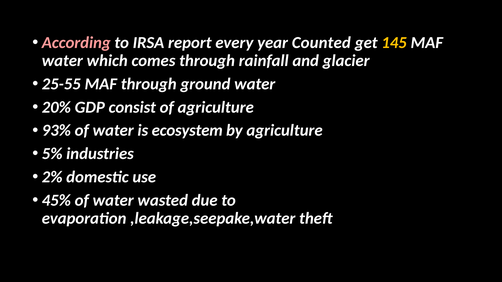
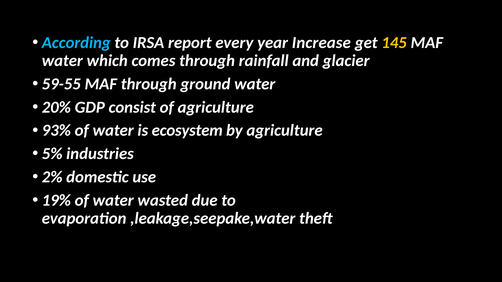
According colour: pink -> light blue
Counted: Counted -> Increase
25-55: 25-55 -> 59-55
45%: 45% -> 19%
